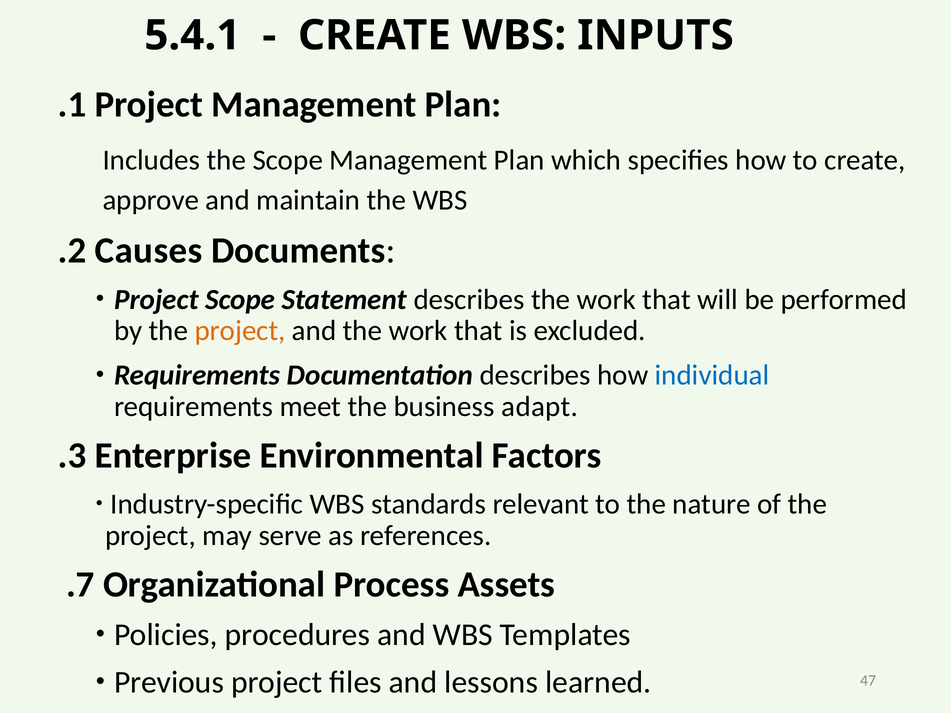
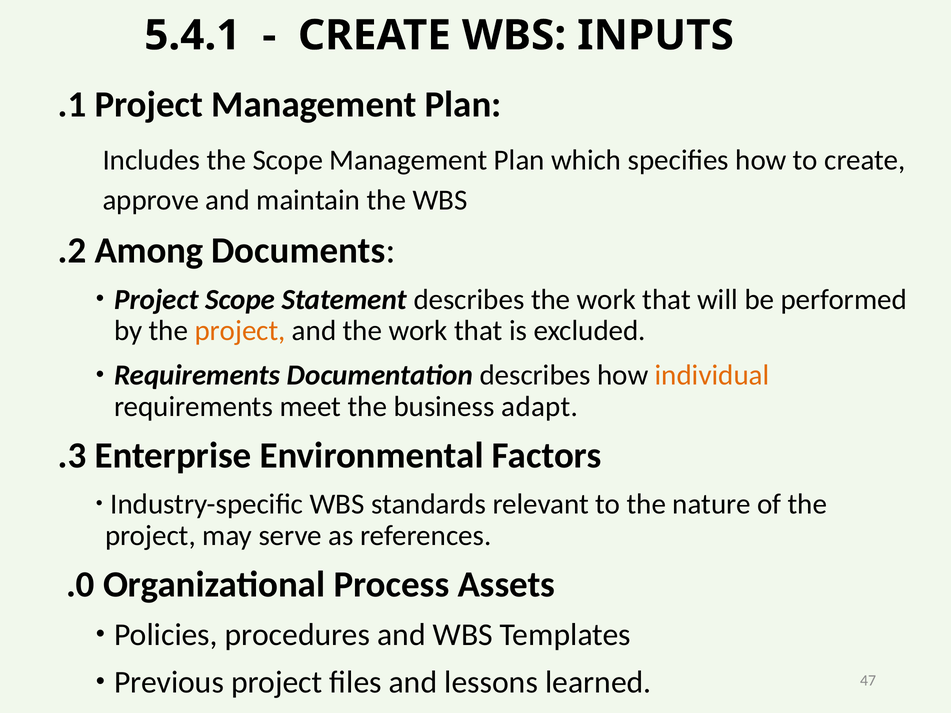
Causes: Causes -> Among
individual colour: blue -> orange
.7: .7 -> .0
